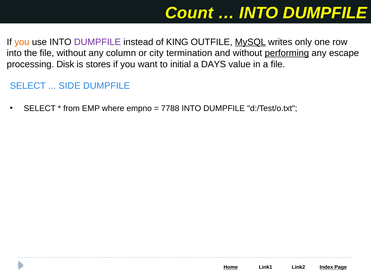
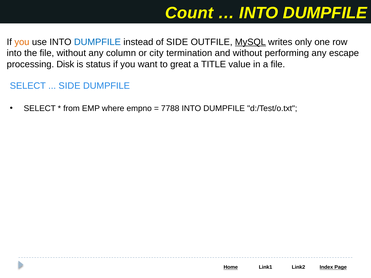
DUMPFILE at (97, 42) colour: purple -> blue
of KING: KING -> SIDE
performing underline: present -> none
stores: stores -> status
initial: initial -> great
DAYS: DAYS -> TITLE
